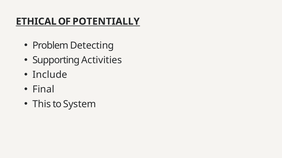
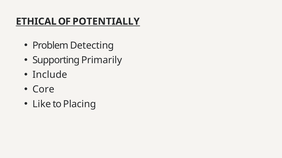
Activities: Activities -> Primarily
Final: Final -> Core
This: This -> Like
System: System -> Placing
